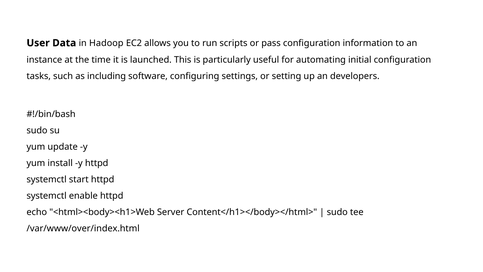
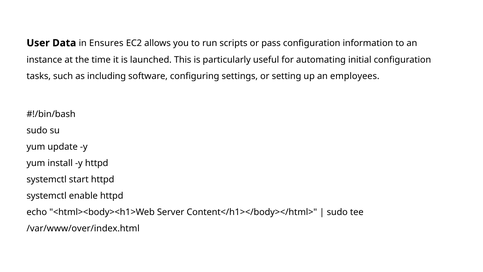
Hadoop: Hadoop -> Ensures
developers: developers -> employees
